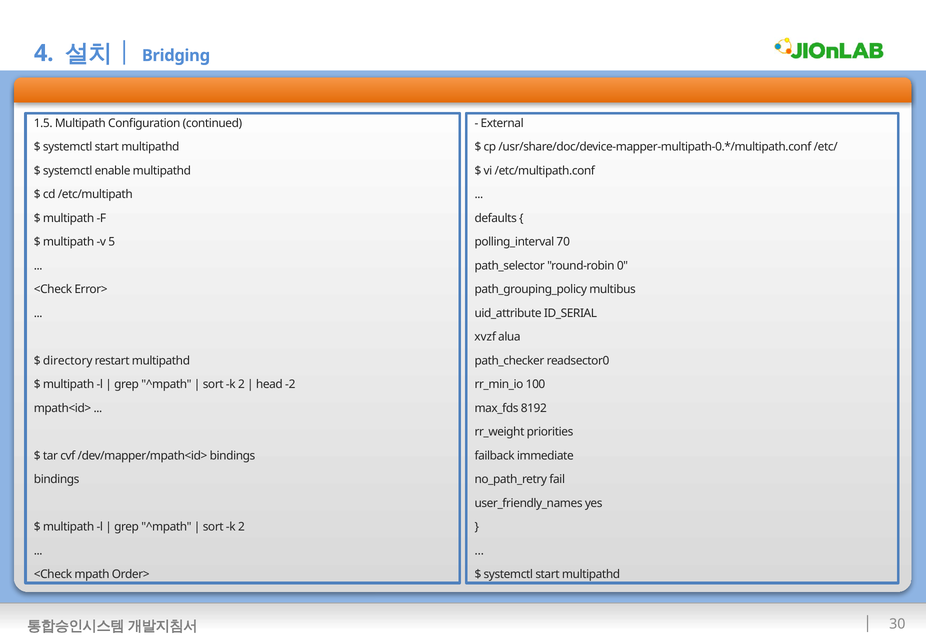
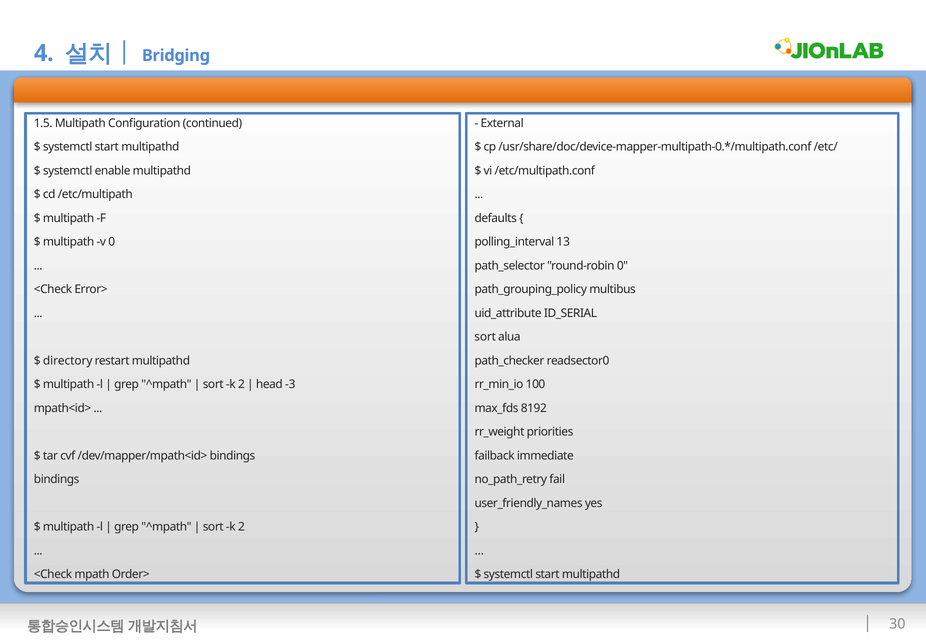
v 5: 5 -> 0
70: 70 -> 13
xvzf at (485, 337): xvzf -> sort
-2: -2 -> -3
